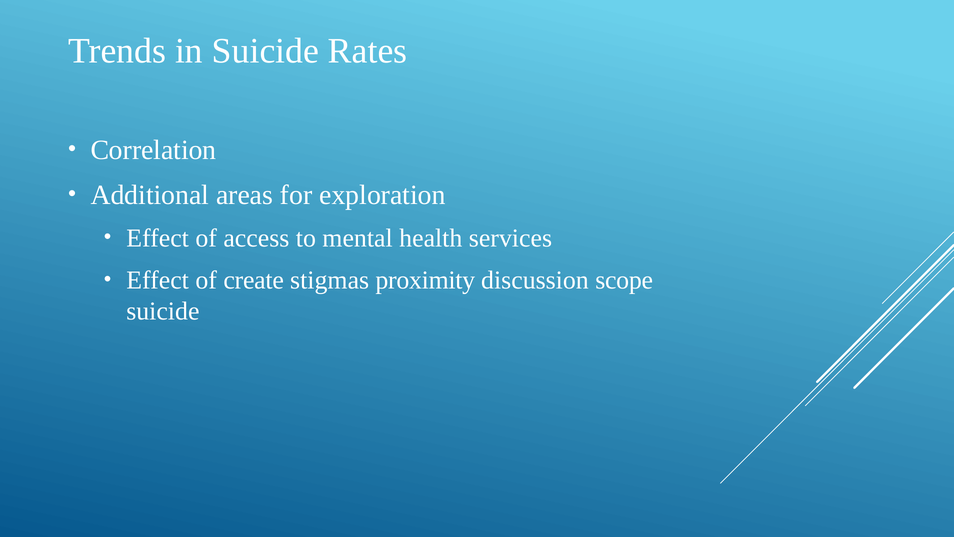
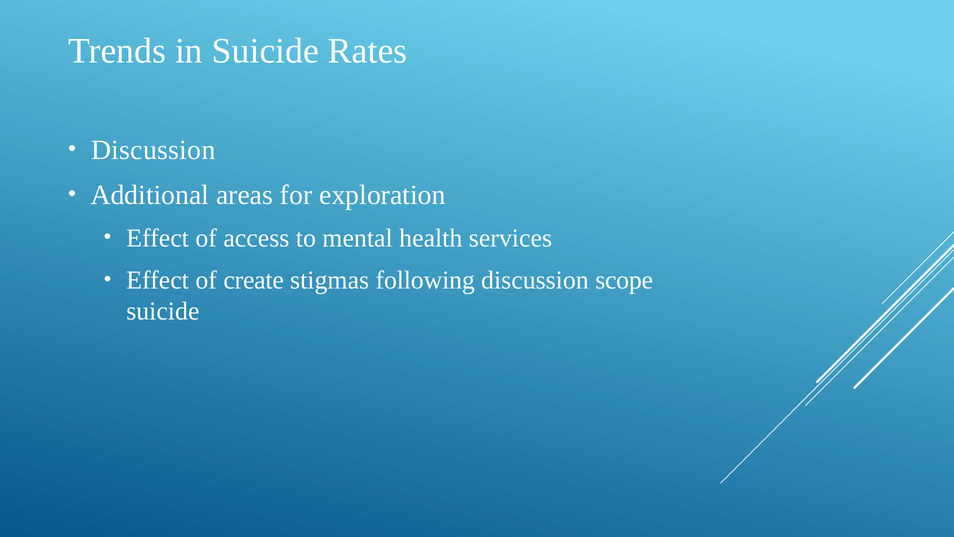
Correlation at (153, 150): Correlation -> Discussion
proximity: proximity -> following
